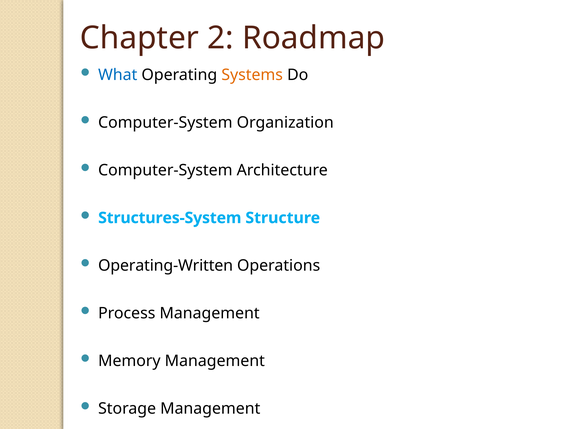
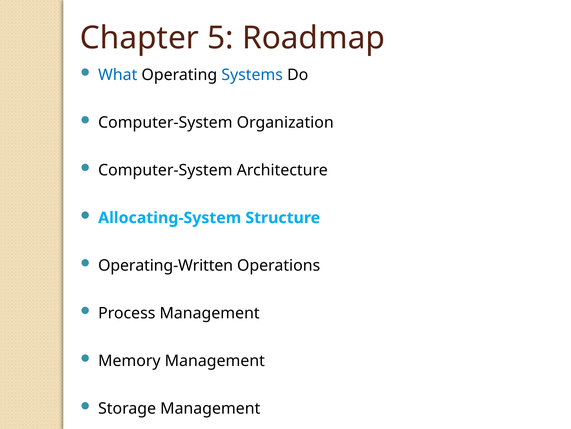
2: 2 -> 5
Systems colour: orange -> blue
Structures-System: Structures-System -> Allocating-System
